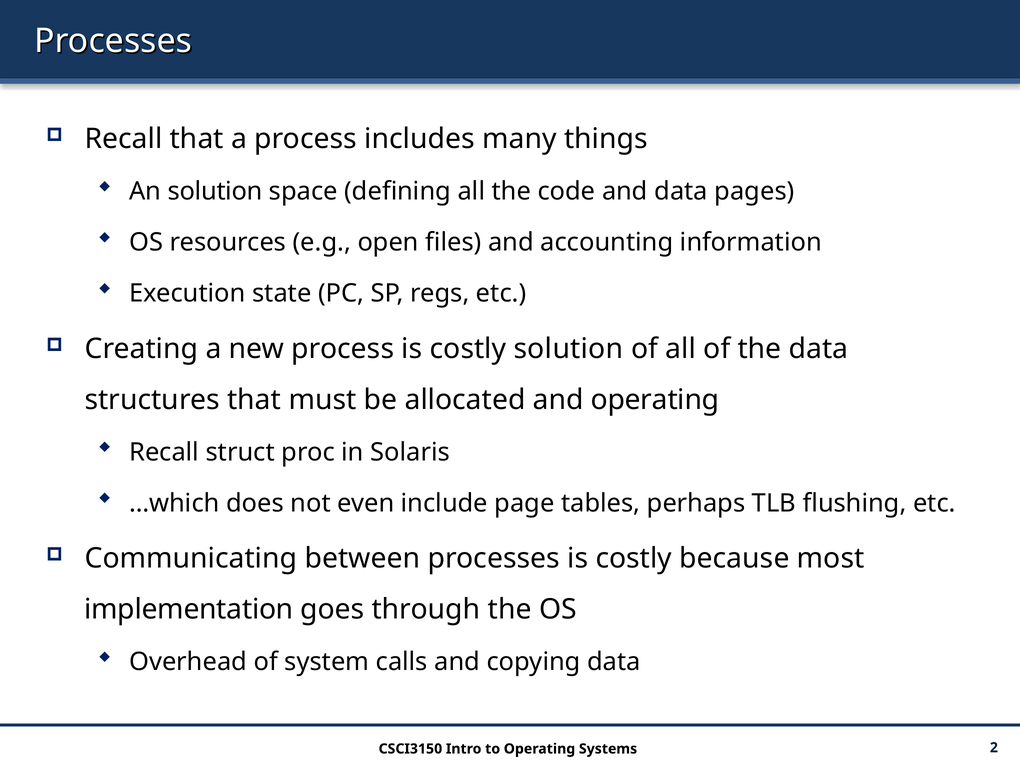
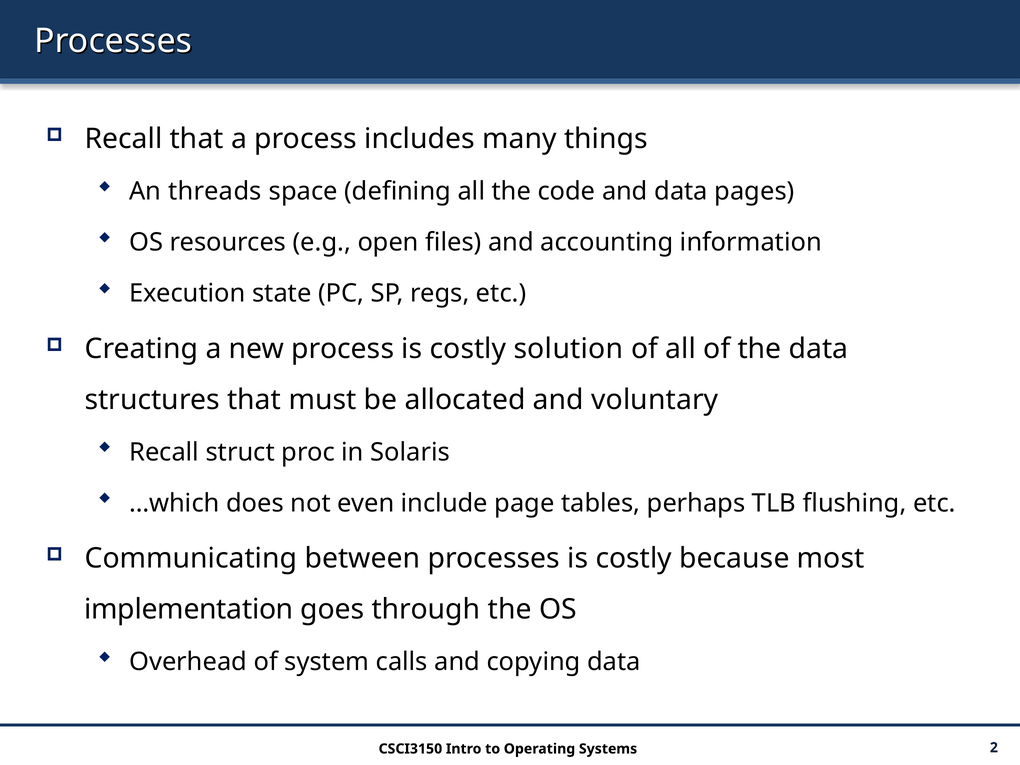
An solution: solution -> threads
and operating: operating -> voluntary
